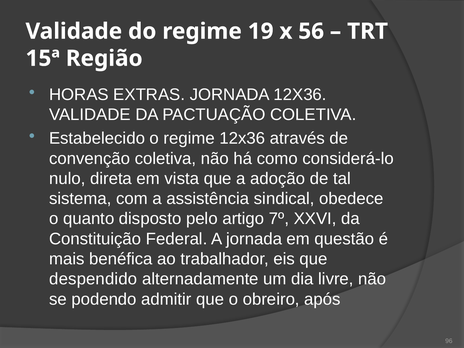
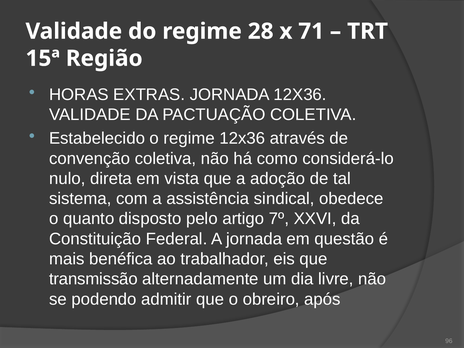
19: 19 -> 28
56: 56 -> 71
despendido: despendido -> transmissão
